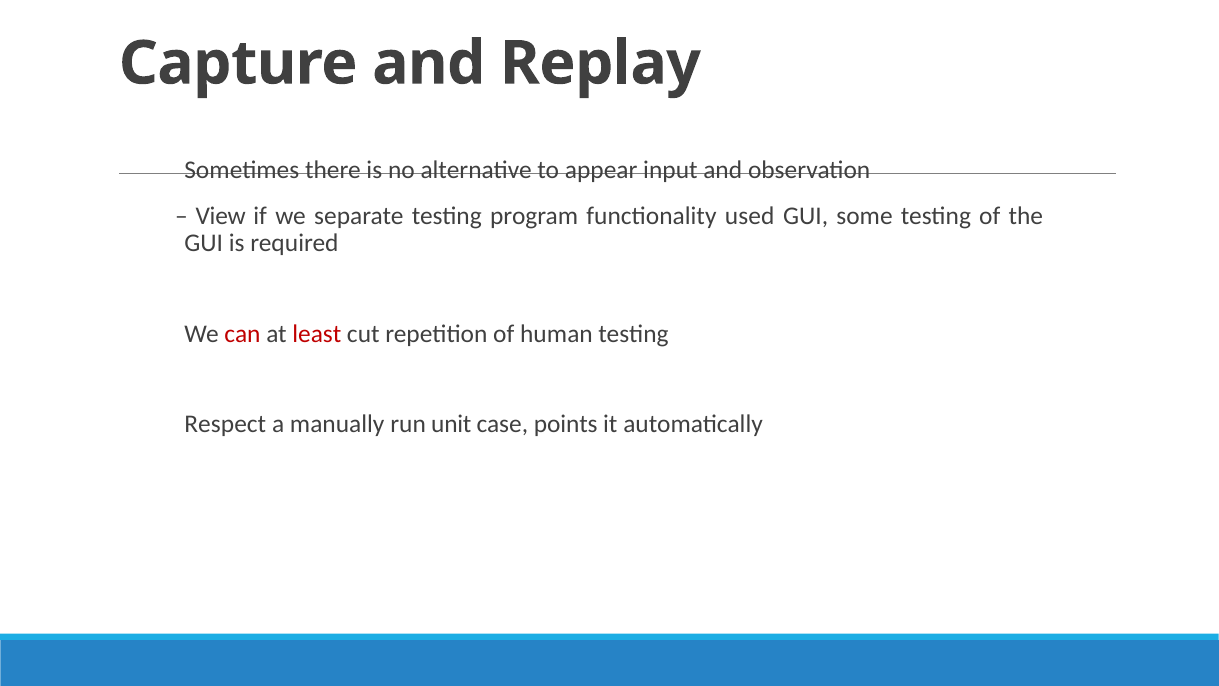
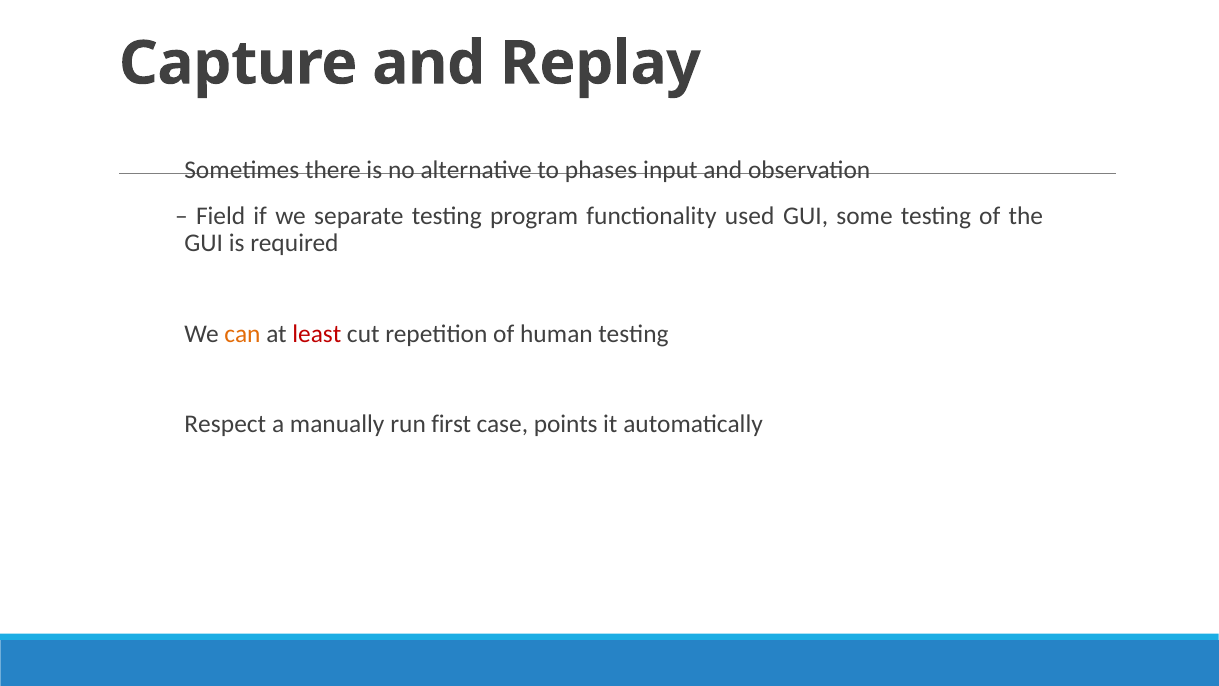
appear: appear -> phases
View: View -> Field
can colour: red -> orange
unit: unit -> first
